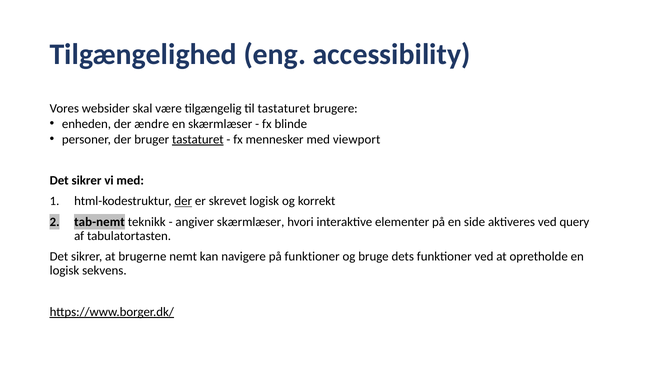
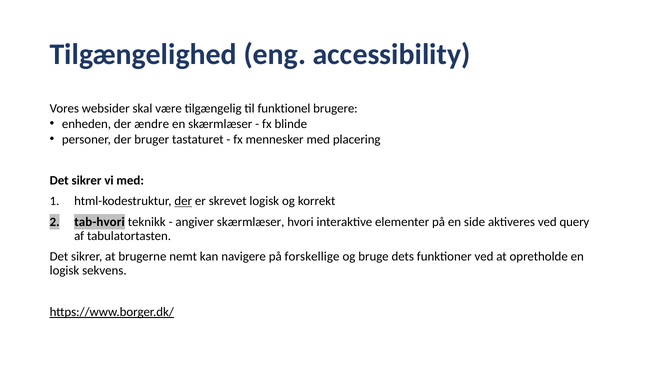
til tastaturet: tastaturet -> funktionel
tastaturet at (198, 140) underline: present -> none
viewport: viewport -> placering
tab-nemt: tab-nemt -> tab-hvori
på funktioner: funktioner -> forskellige
